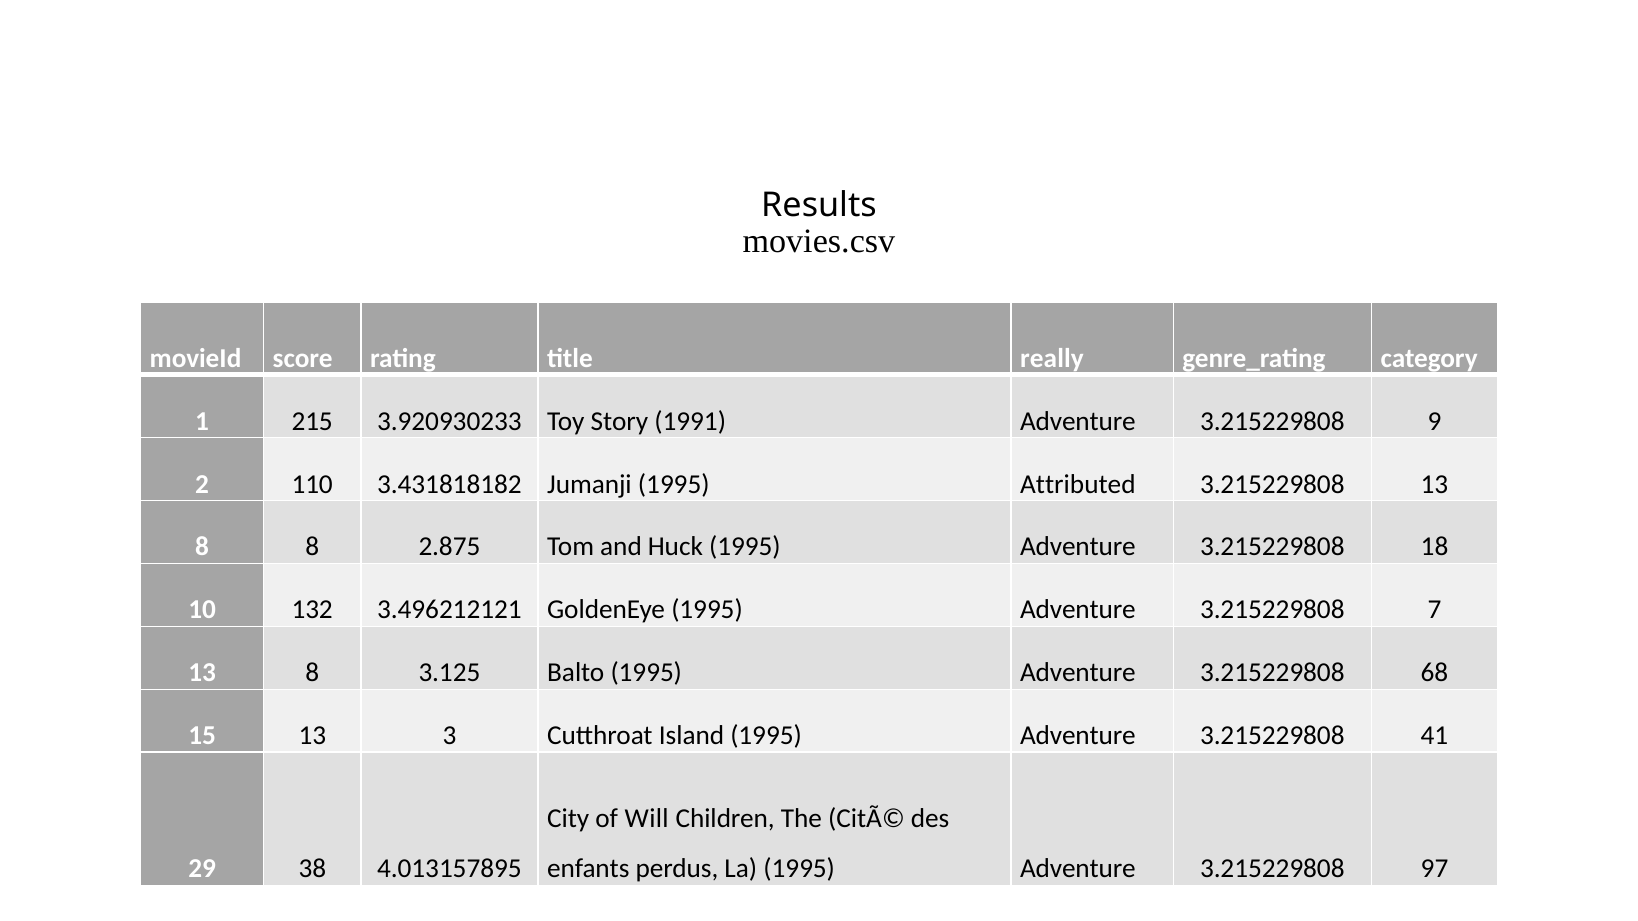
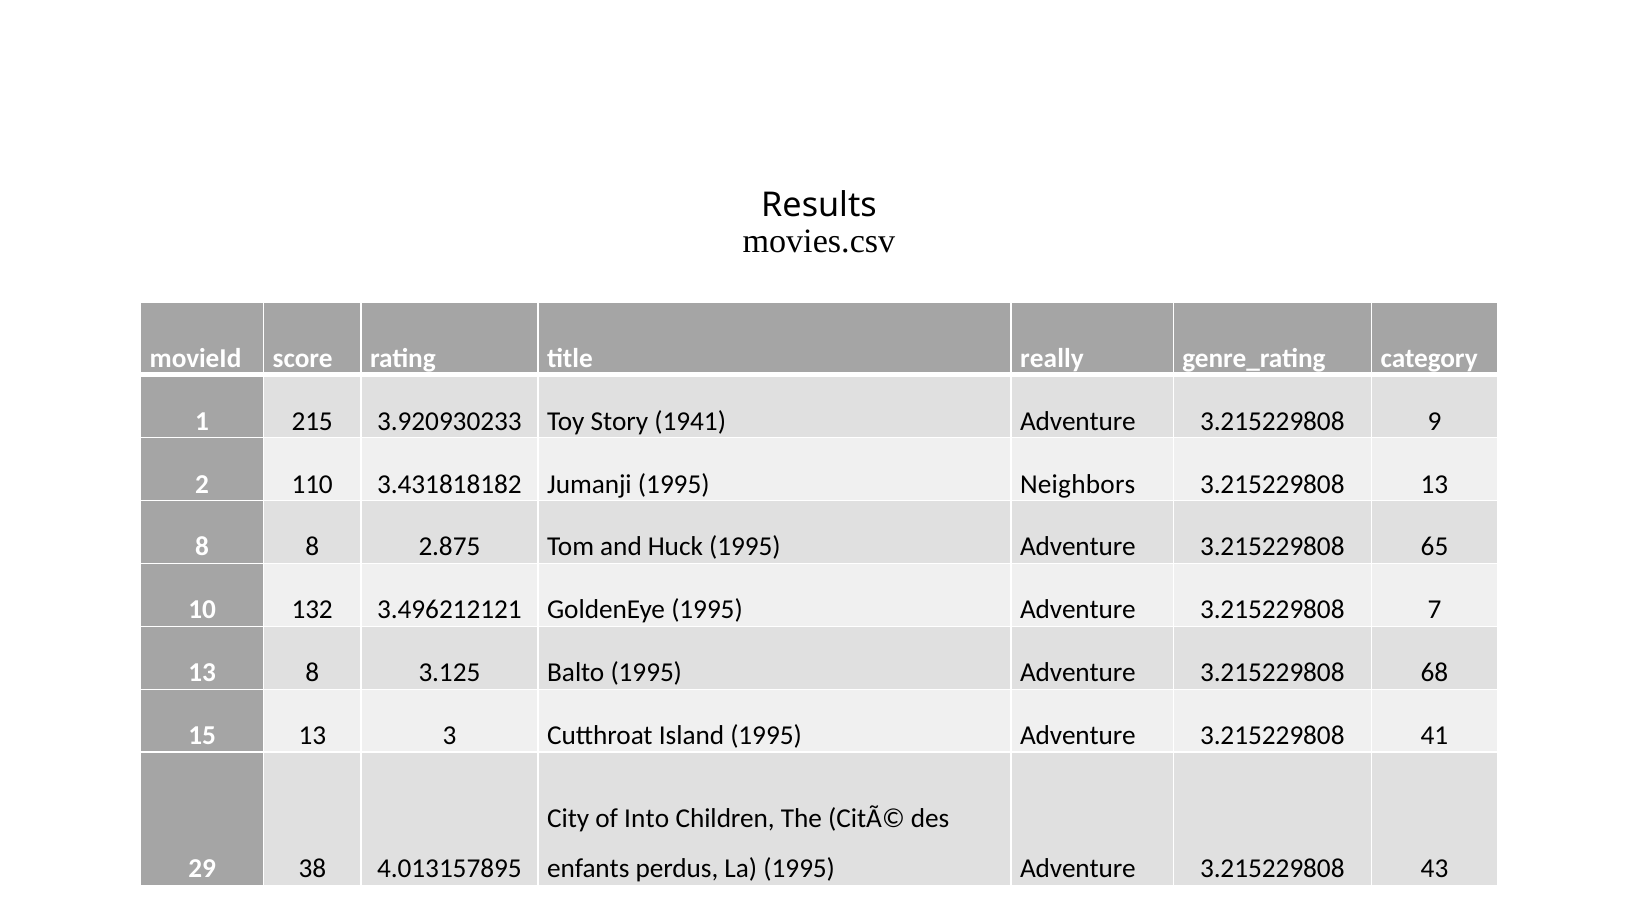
1991: 1991 -> 1941
Attributed: Attributed -> Neighbors
18: 18 -> 65
Will: Will -> Into
97: 97 -> 43
